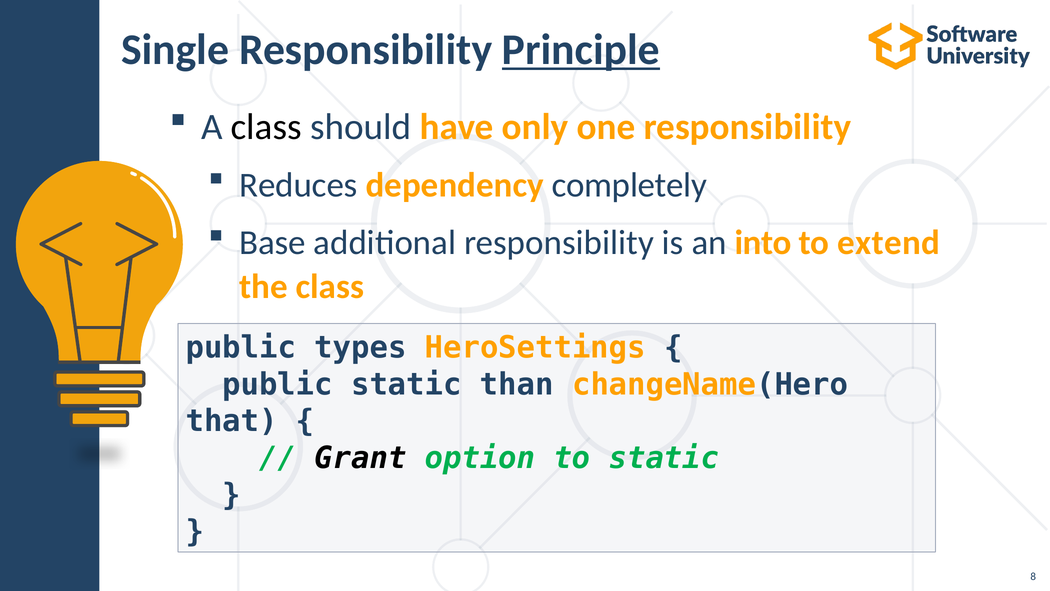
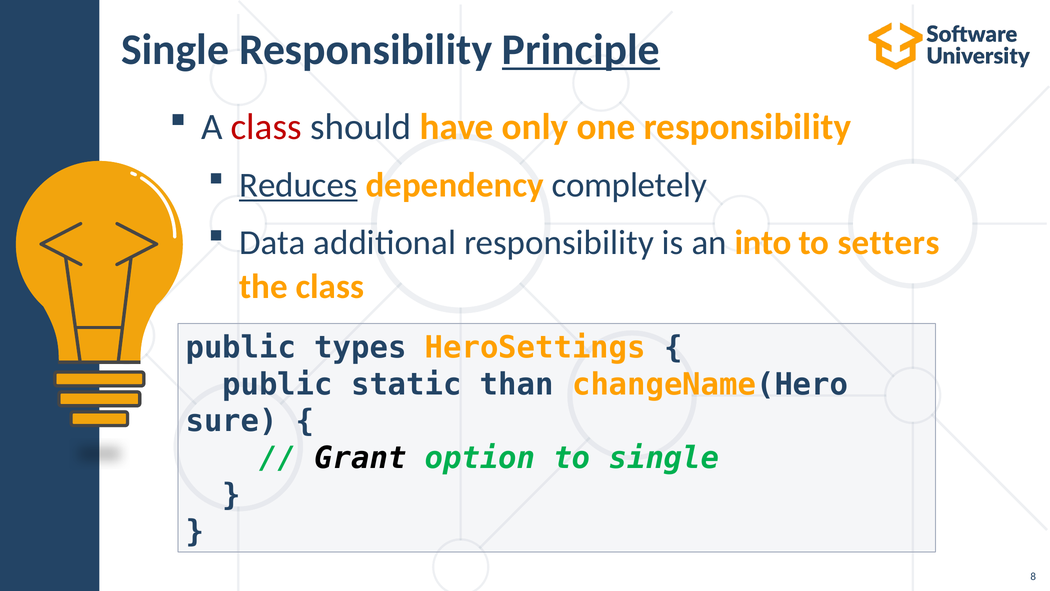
class at (266, 127) colour: black -> red
Reduces underline: none -> present
Base: Base -> Data
extend: extend -> setters
that: that -> sure
to static: static -> single
